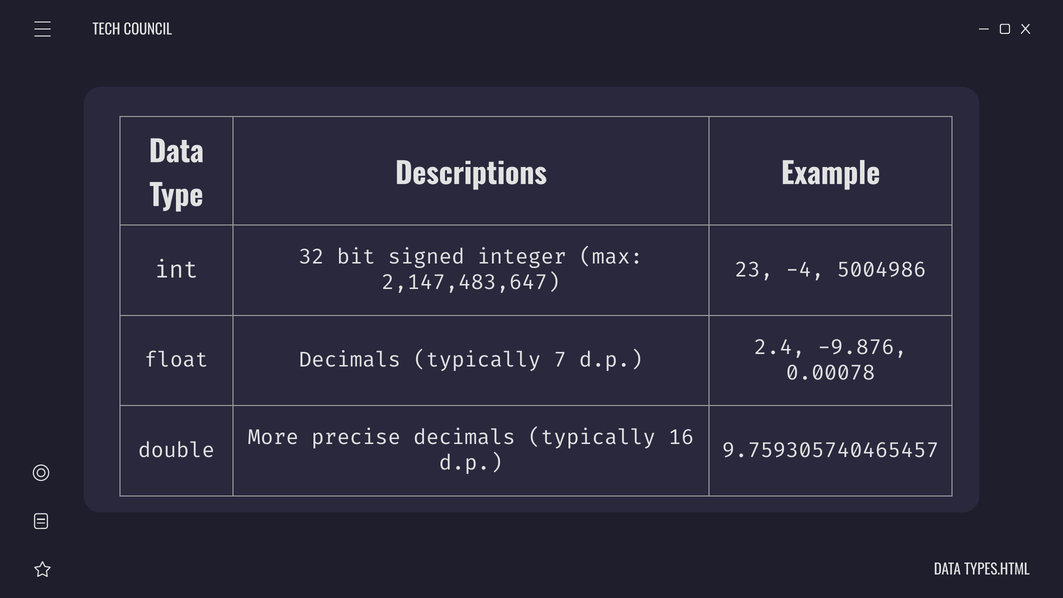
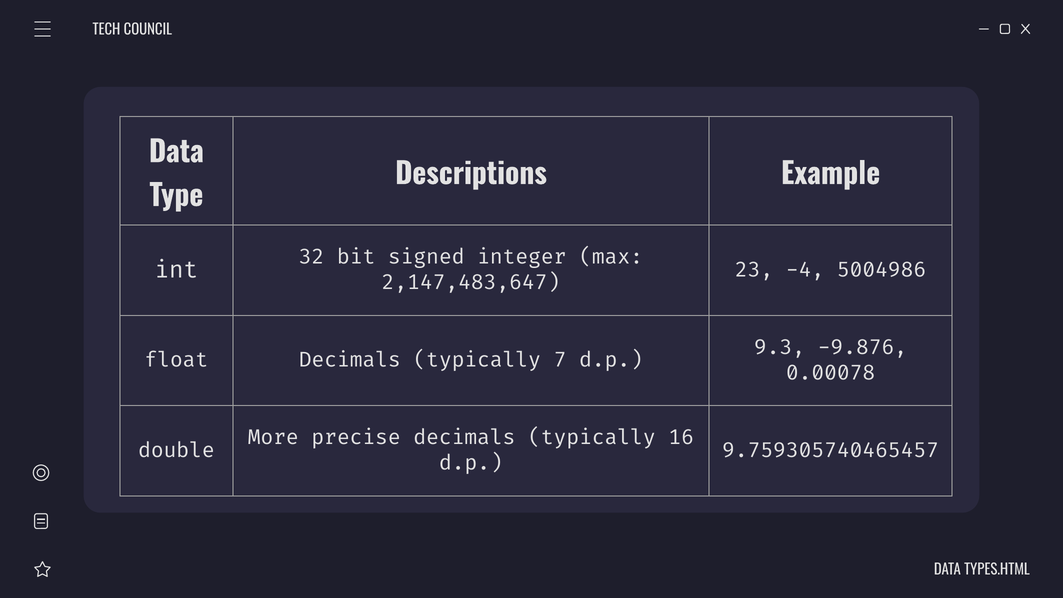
2.4: 2.4 -> 9.3
